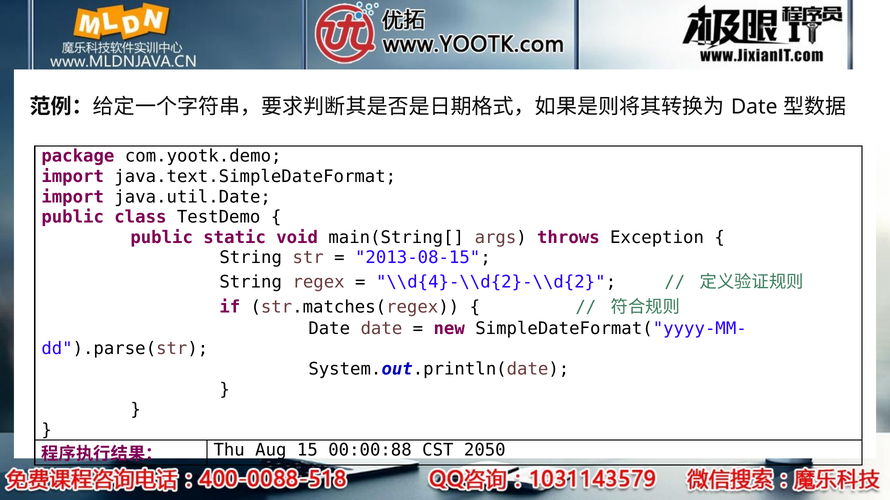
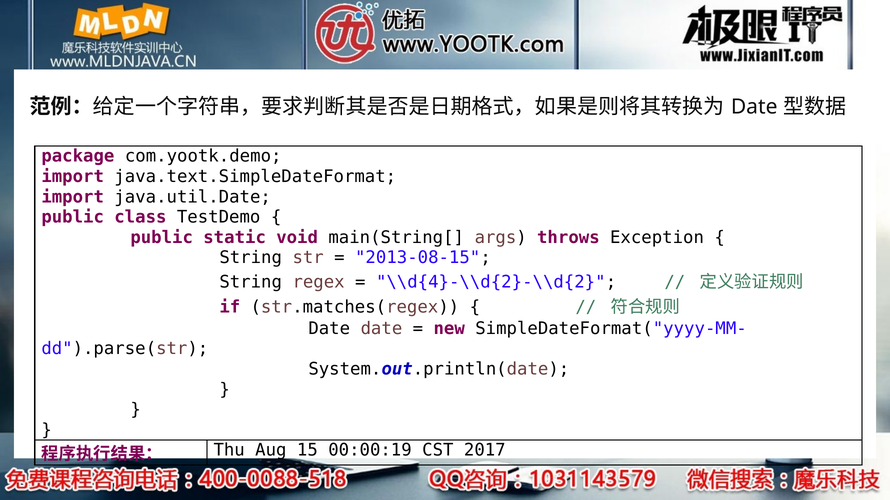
00:00:88: 00:00:88 -> 00:00:19
2050: 2050 -> 2017
